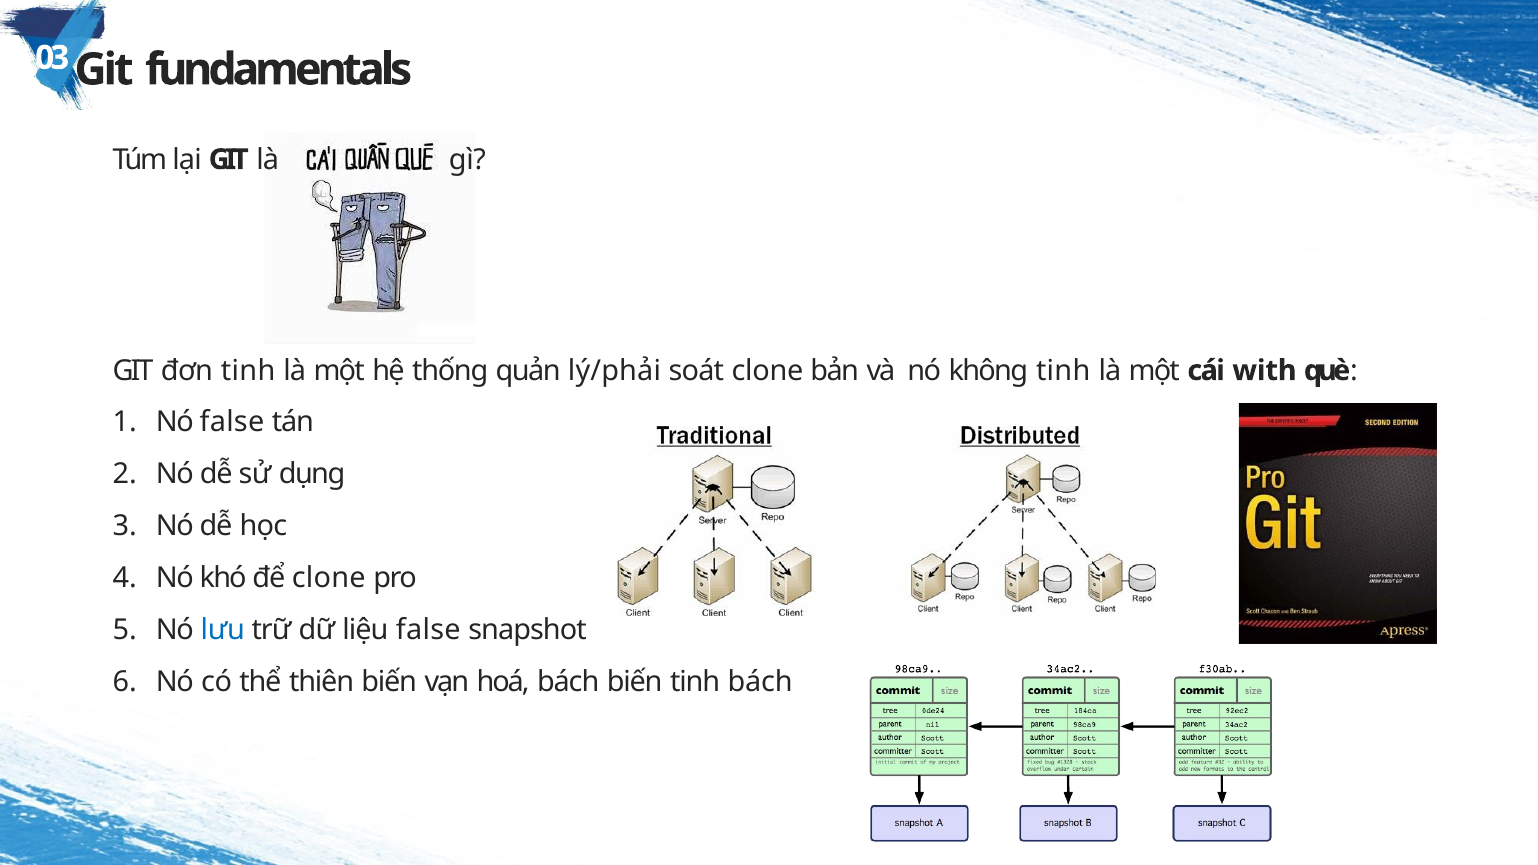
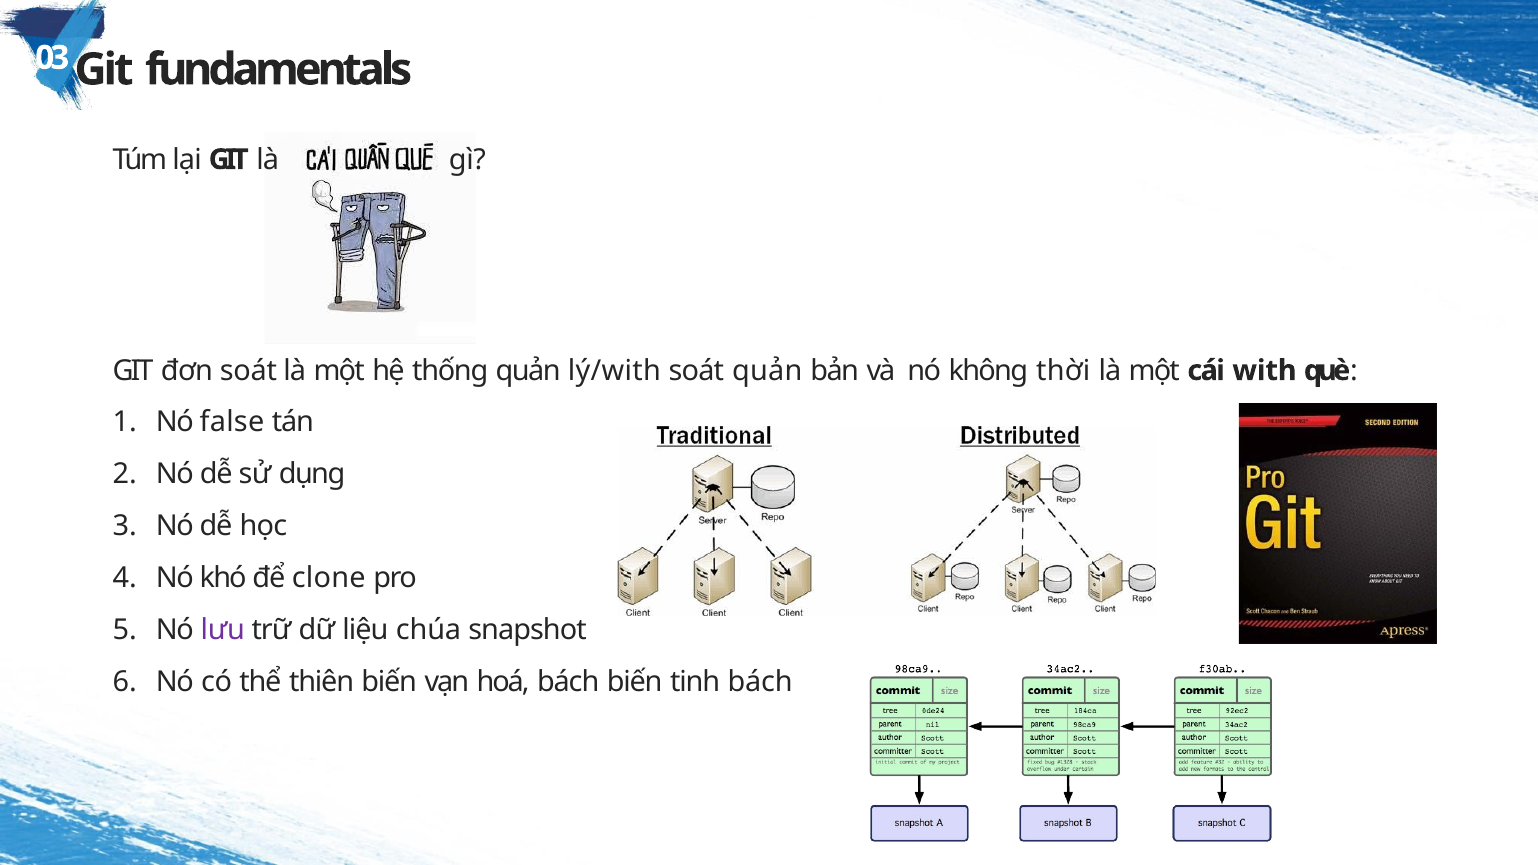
đơn tinh: tinh -> soát
lý/phải: lý/phải -> lý/with
soát clone: clone -> quản
không tinh: tinh -> thời
lưu colour: blue -> purple
liệu false: false -> chúa
